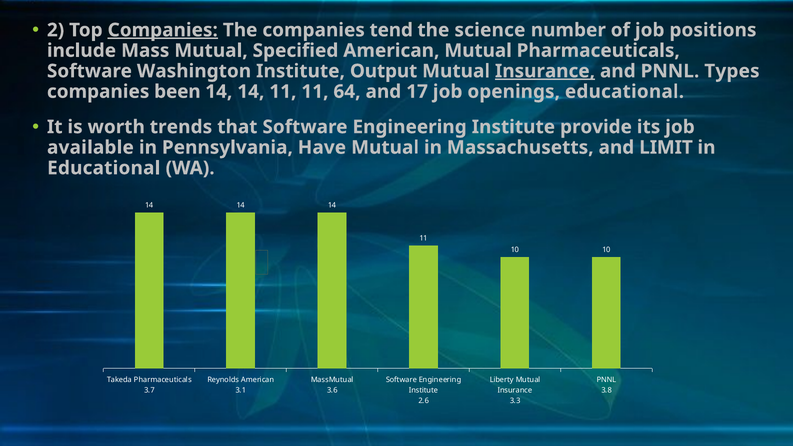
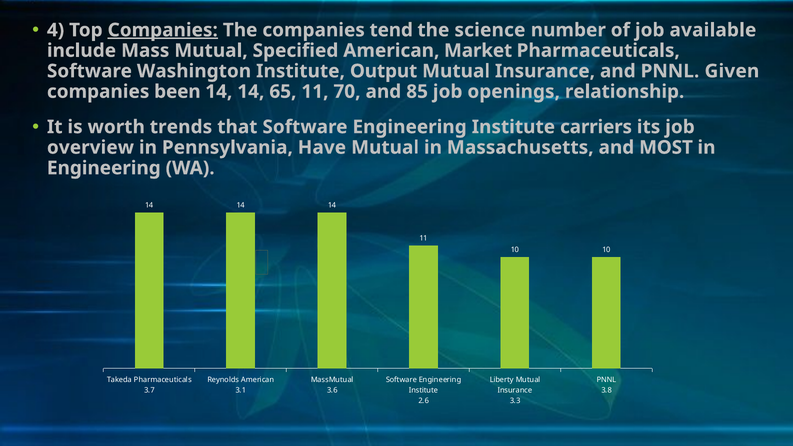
2: 2 -> 4
positions: positions -> available
American Mutual: Mutual -> Market
Insurance at (545, 71) underline: present -> none
Types: Types -> Given
11 at (283, 92): 11 -> 65
64: 64 -> 70
17: 17 -> 85
openings educational: educational -> relationship
provide: provide -> carriers
available: available -> overview
LIMIT: LIMIT -> MOST
Educational at (104, 168): Educational -> Engineering
